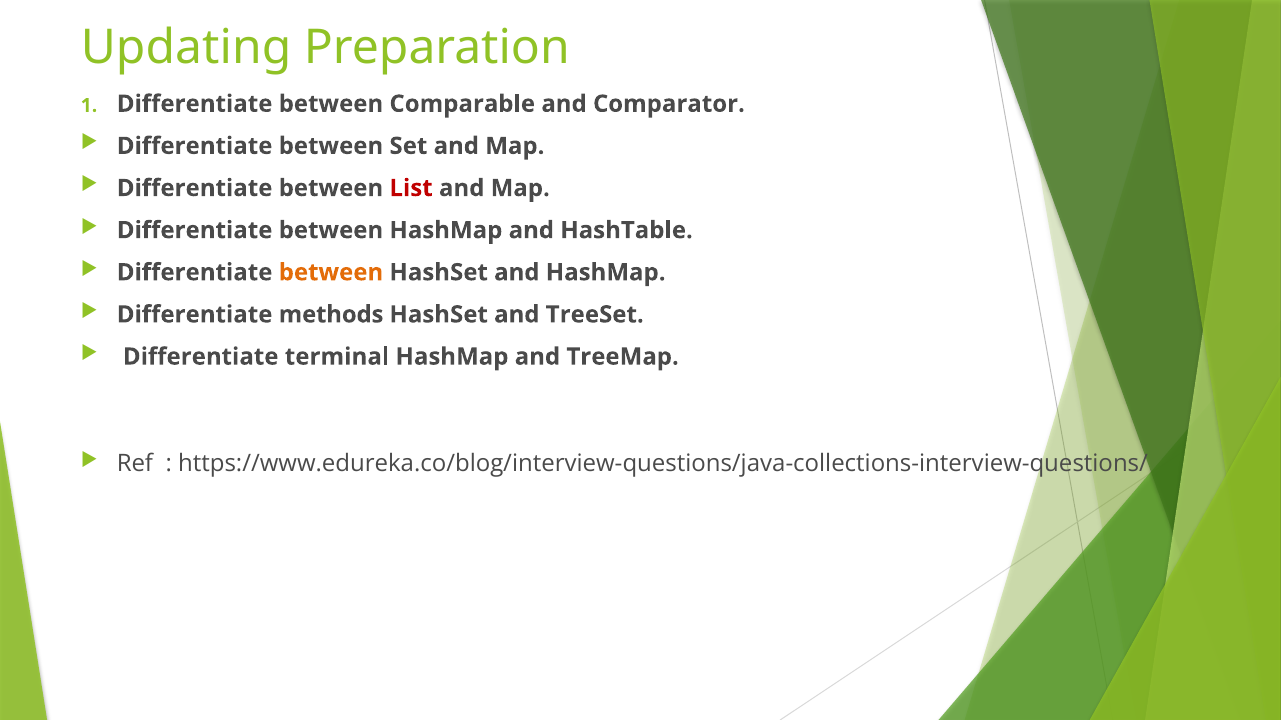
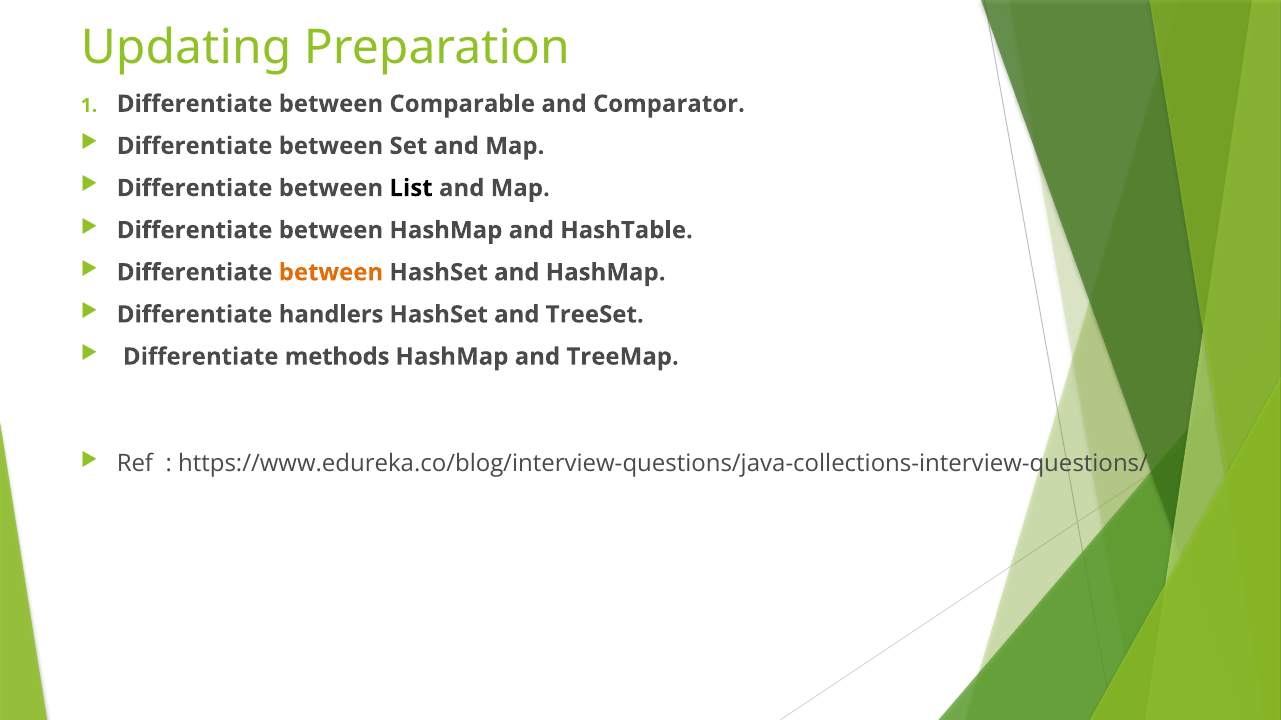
List colour: red -> black
methods: methods -> handlers
terminal: terminal -> methods
